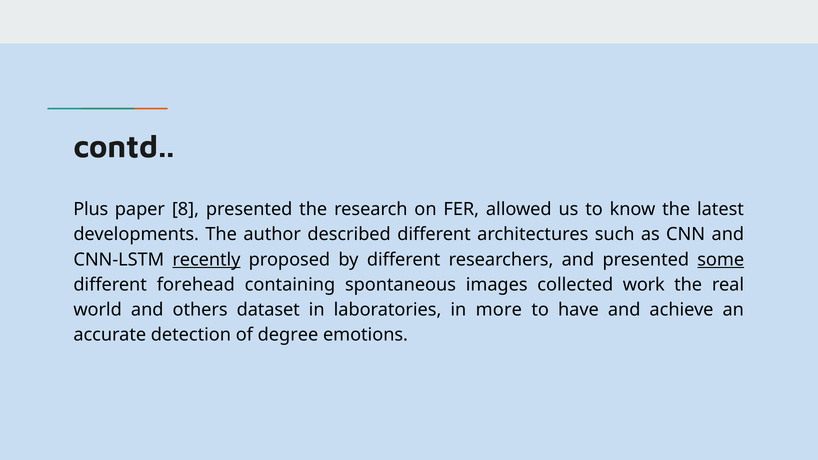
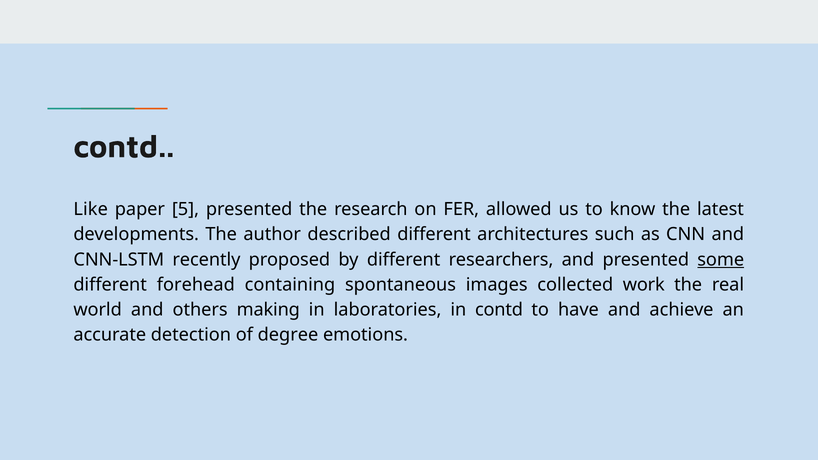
Plus: Plus -> Like
8: 8 -> 5
recently underline: present -> none
dataset: dataset -> making
in more: more -> contd
